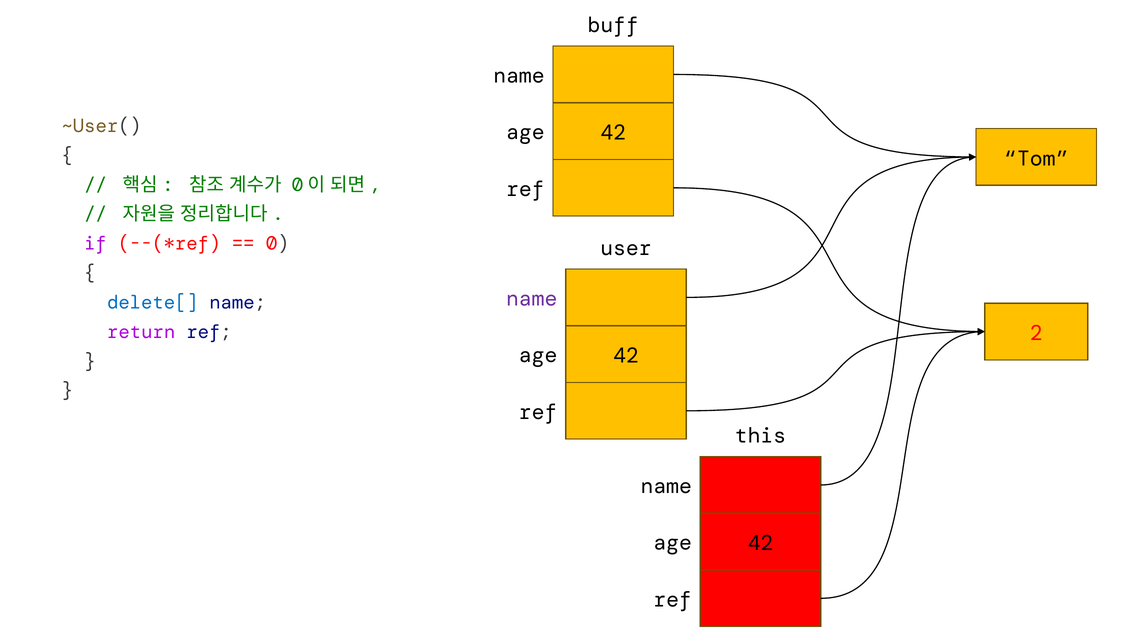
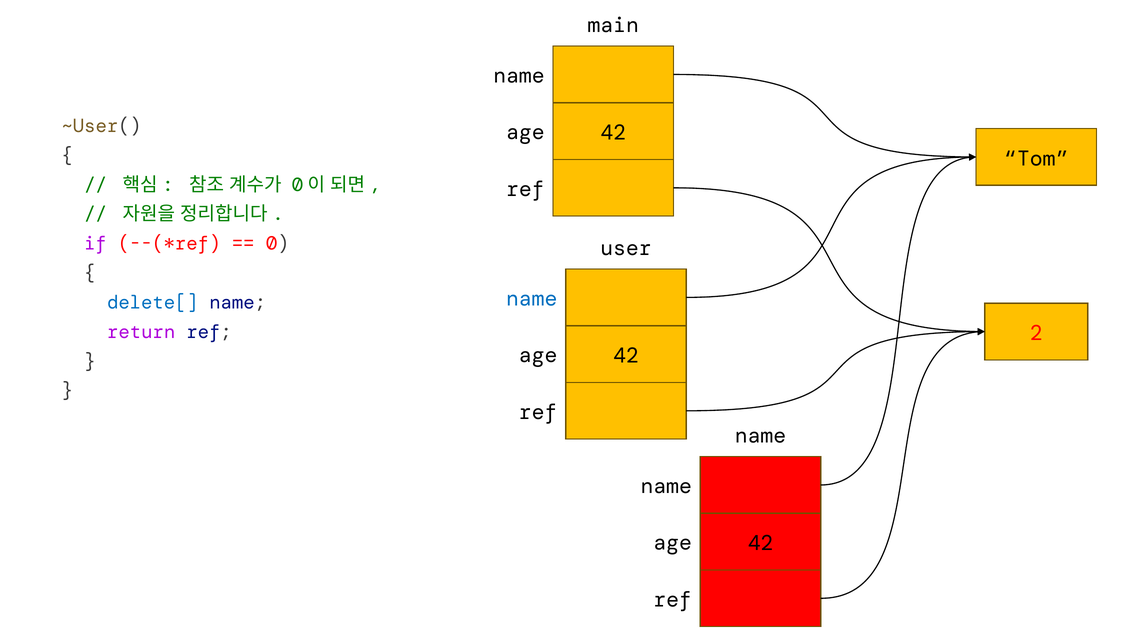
buff: buff -> main
name at (532, 299) colour: purple -> blue
this at (760, 436): this -> name
